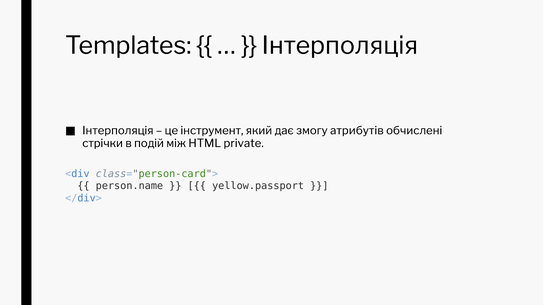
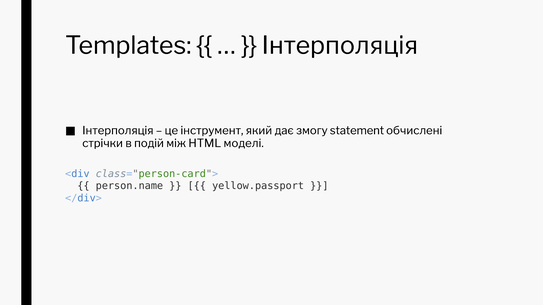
атрибутів: атрибутів -> statement
private: private -> моделі
